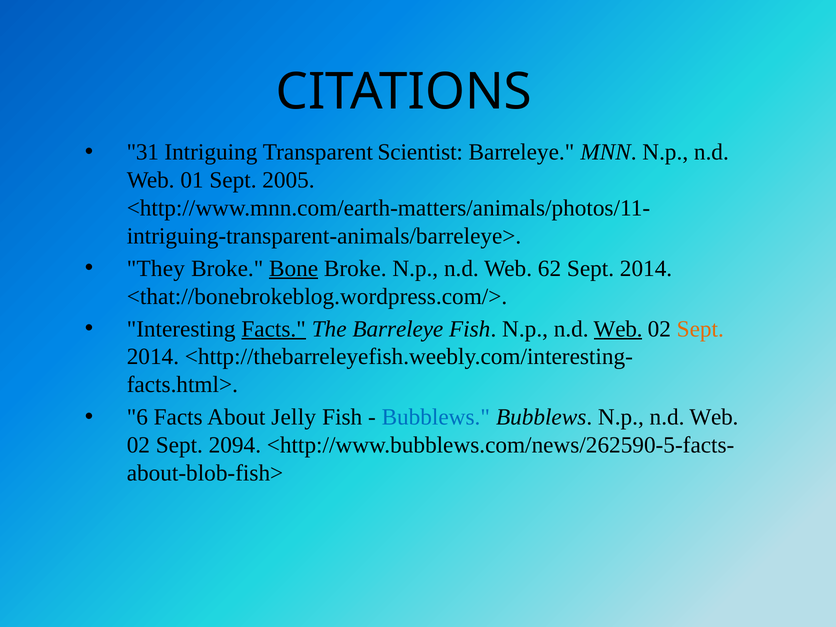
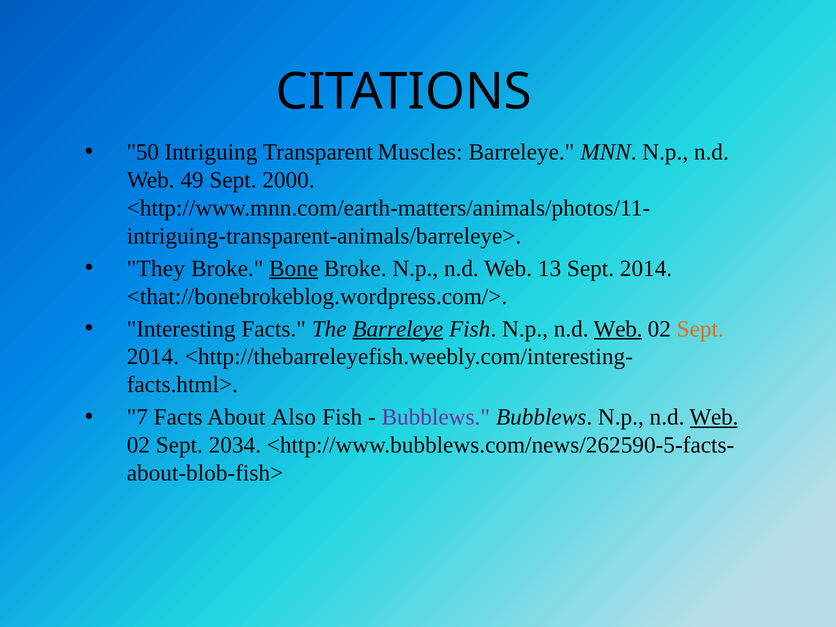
31: 31 -> 50
Scientist: Scientist -> Muscles
01: 01 -> 49
2005: 2005 -> 2000
62: 62 -> 13
Facts at (274, 329) underline: present -> none
Barreleye at (398, 329) underline: none -> present
6: 6 -> 7
Jelly: Jelly -> Also
Bubblews at (436, 417) colour: blue -> purple
Web at (714, 417) underline: none -> present
2094: 2094 -> 2034
